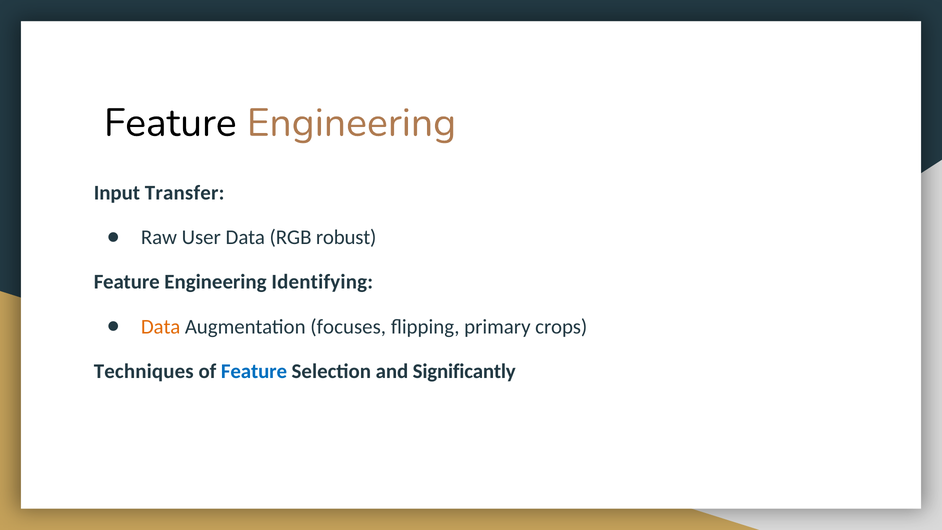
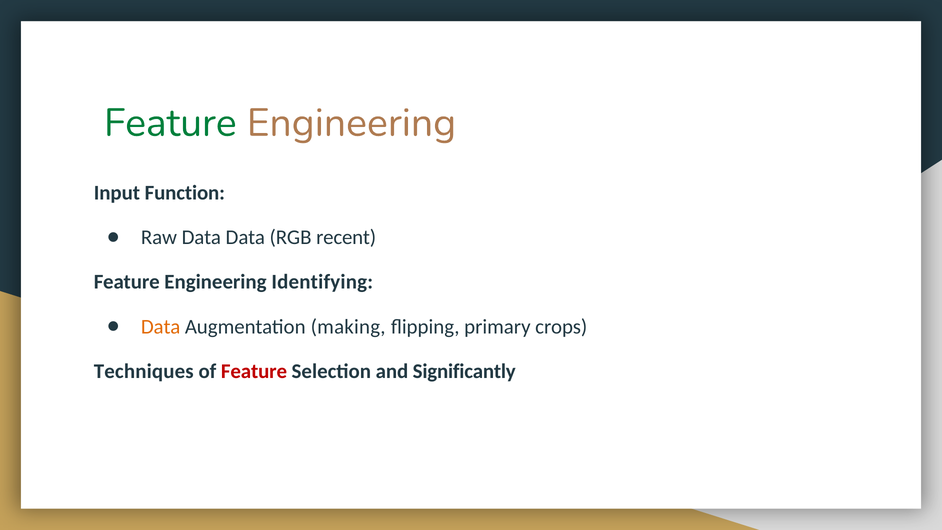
Feature at (170, 123) colour: black -> green
Transfer: Transfer -> Function
Raw User: User -> Data
robust: robust -> recent
focuses: focuses -> making
Feature at (254, 371) colour: blue -> red
